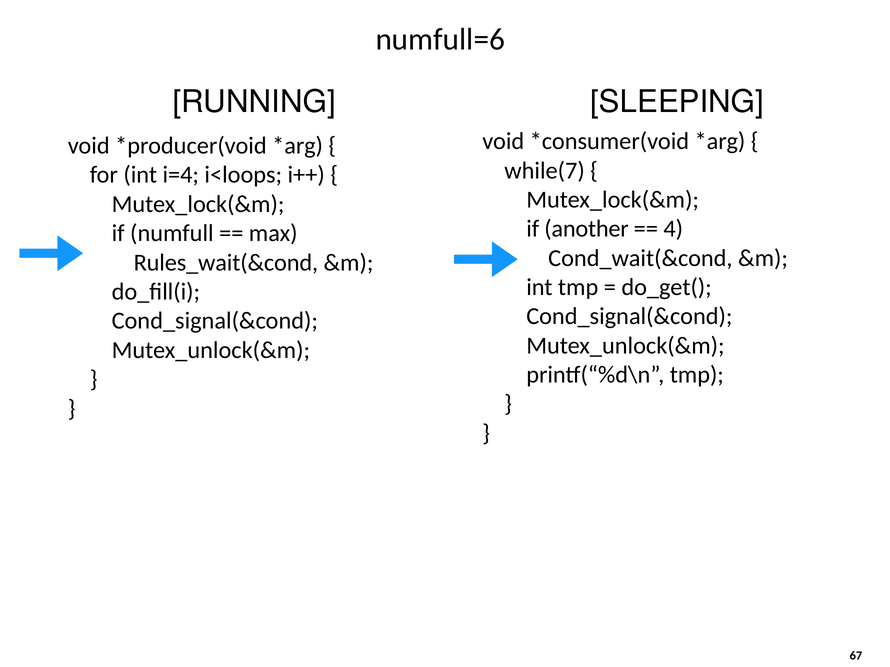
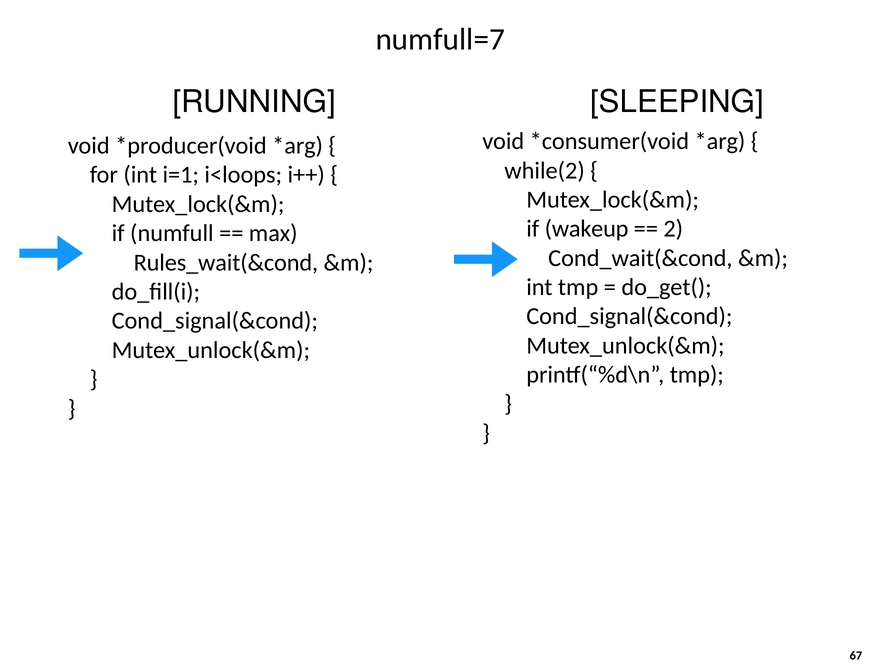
numfull=6: numfull=6 -> numfull=7
while(7: while(7 -> while(2
i=4: i=4 -> i=1
another: another -> wakeup
4: 4 -> 2
